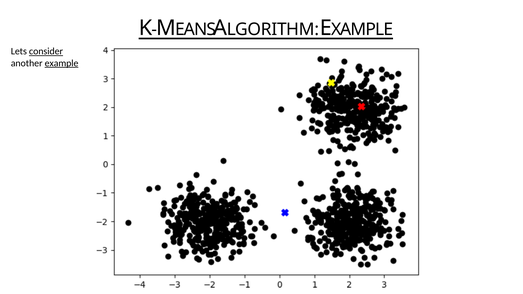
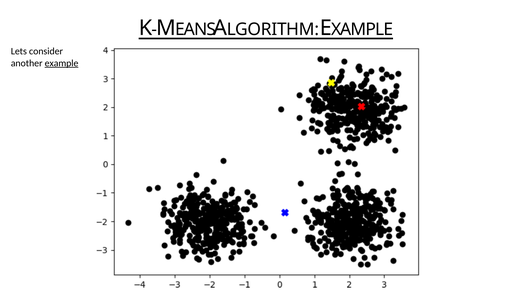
consider underline: present -> none
